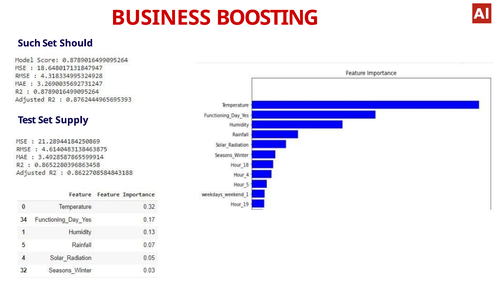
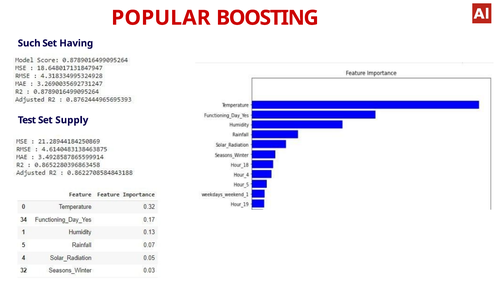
BUSINESS: BUSINESS -> POPULAR
Should: Should -> Having
